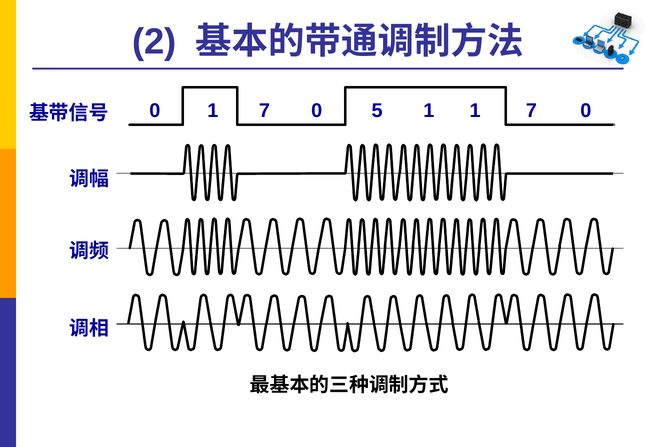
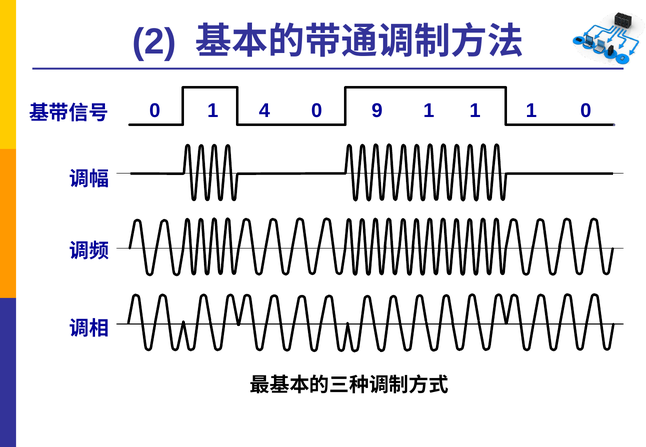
0 1 7: 7 -> 4
5: 5 -> 9
1 1 7: 7 -> 1
